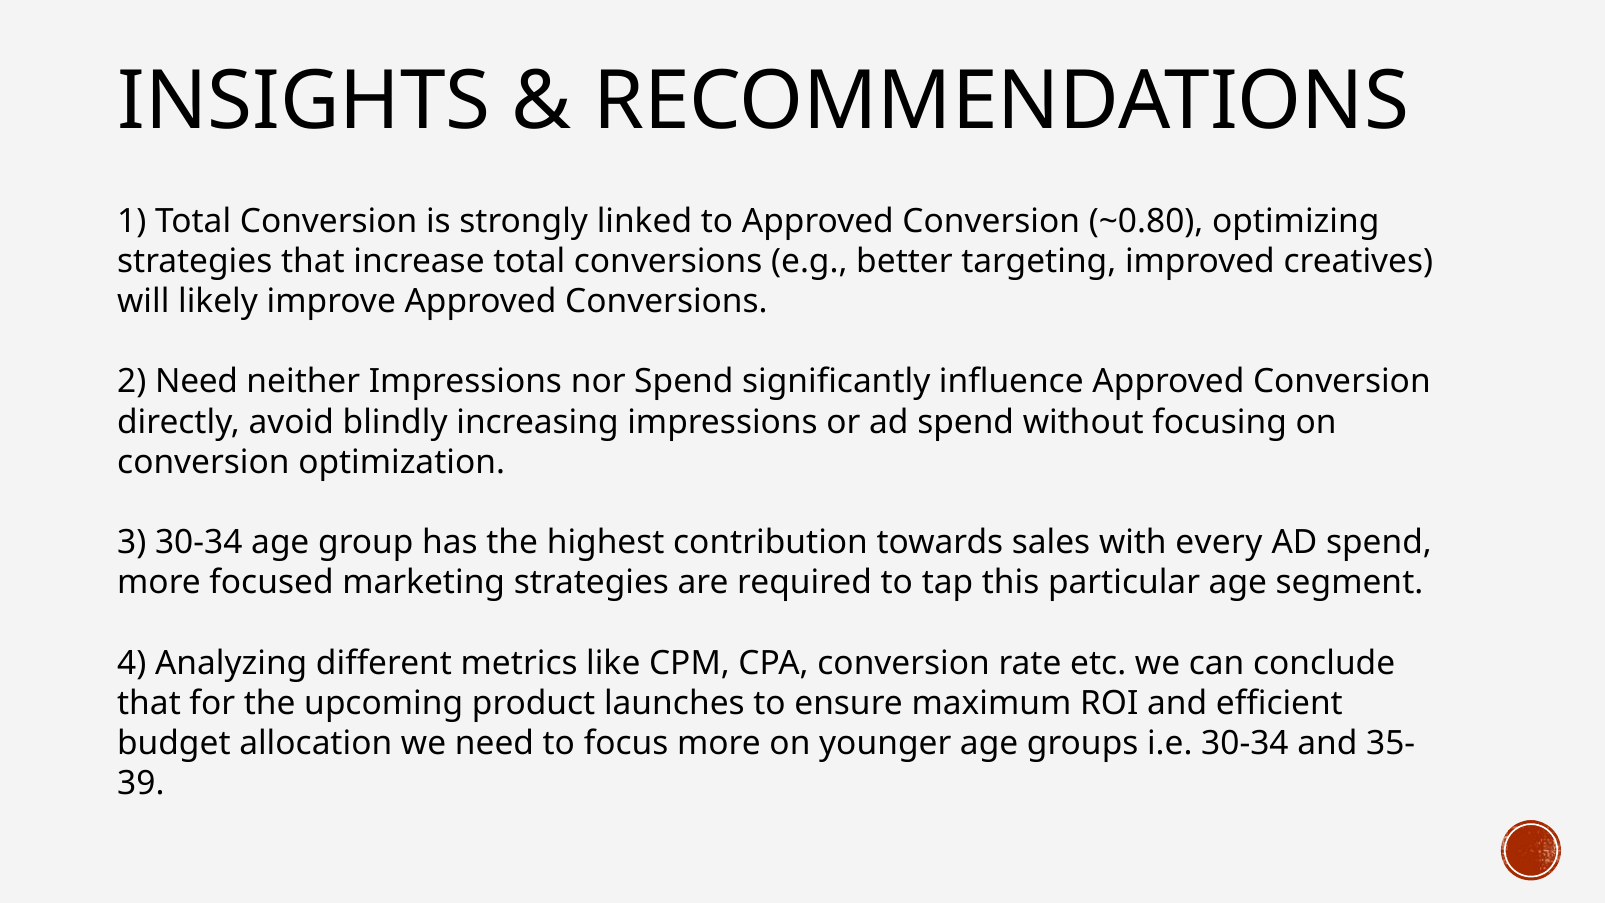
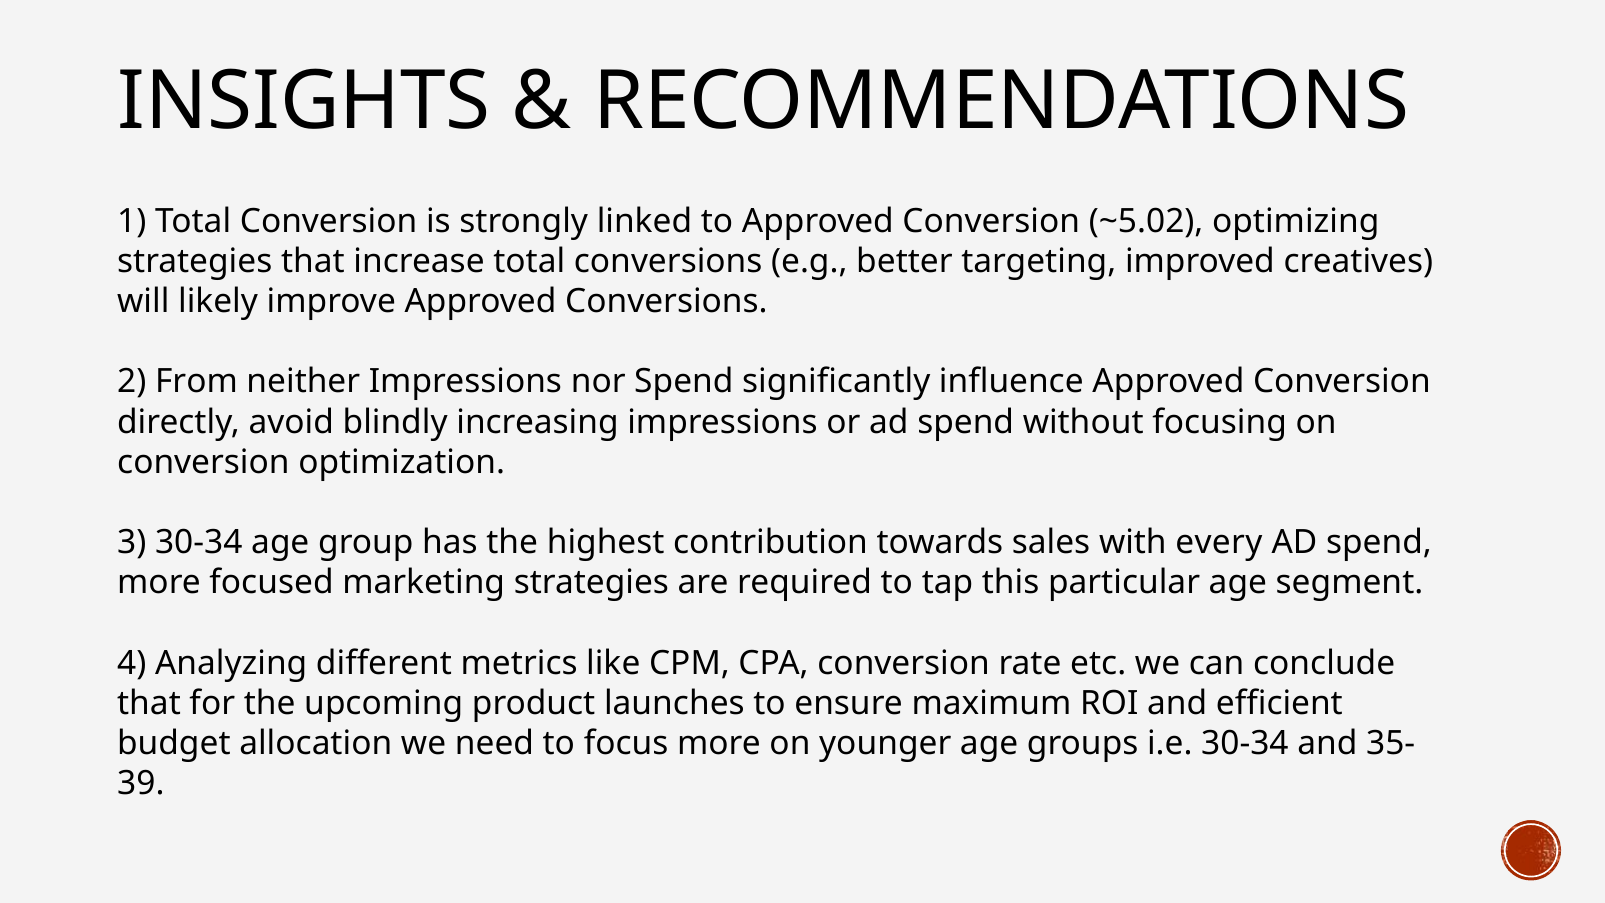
~0.80: ~0.80 -> ~5.02
2 Need: Need -> From
